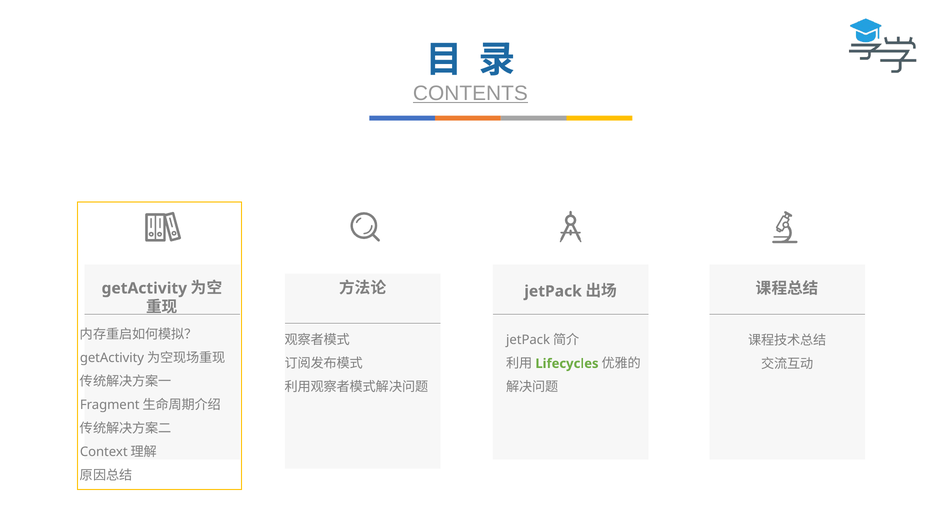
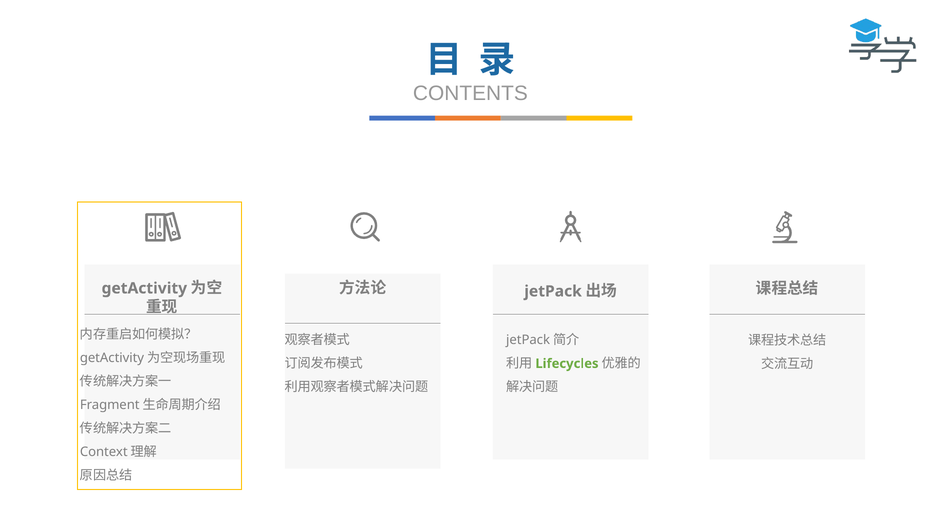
CONTENTS underline: present -> none
